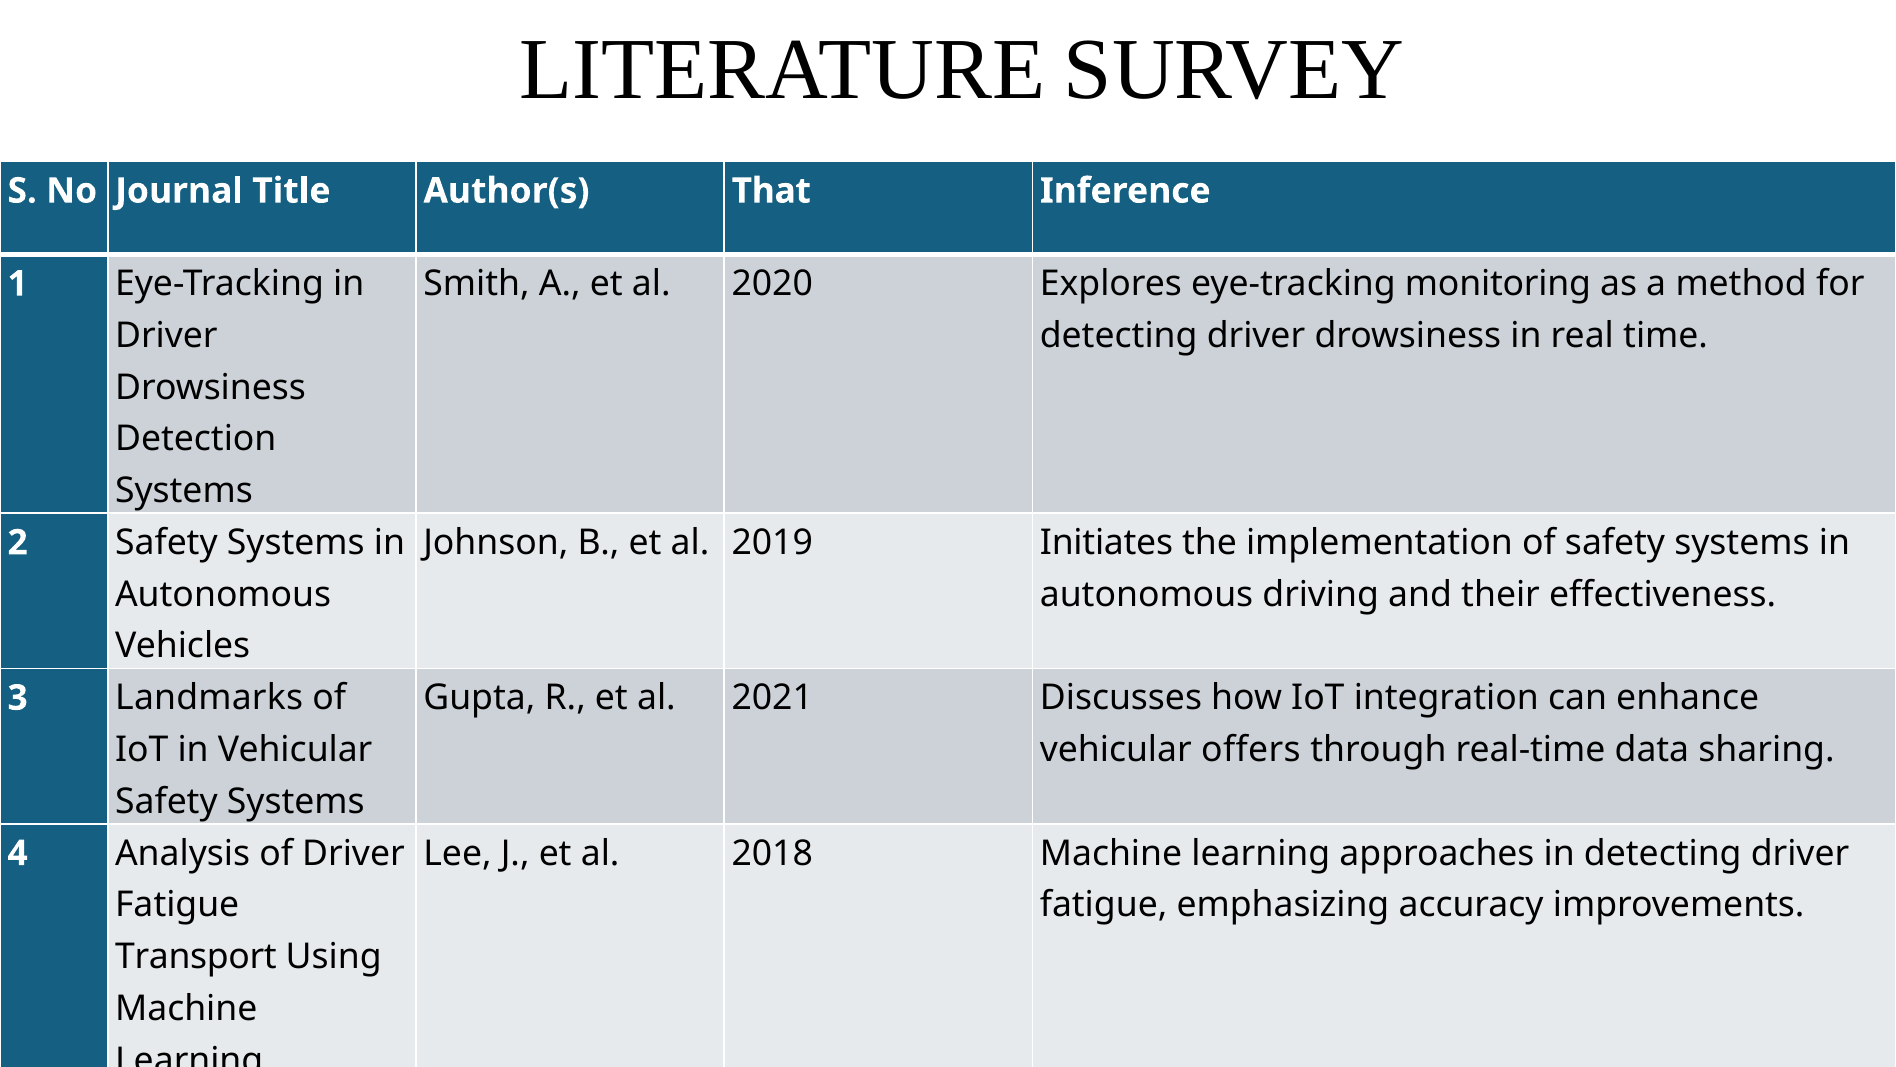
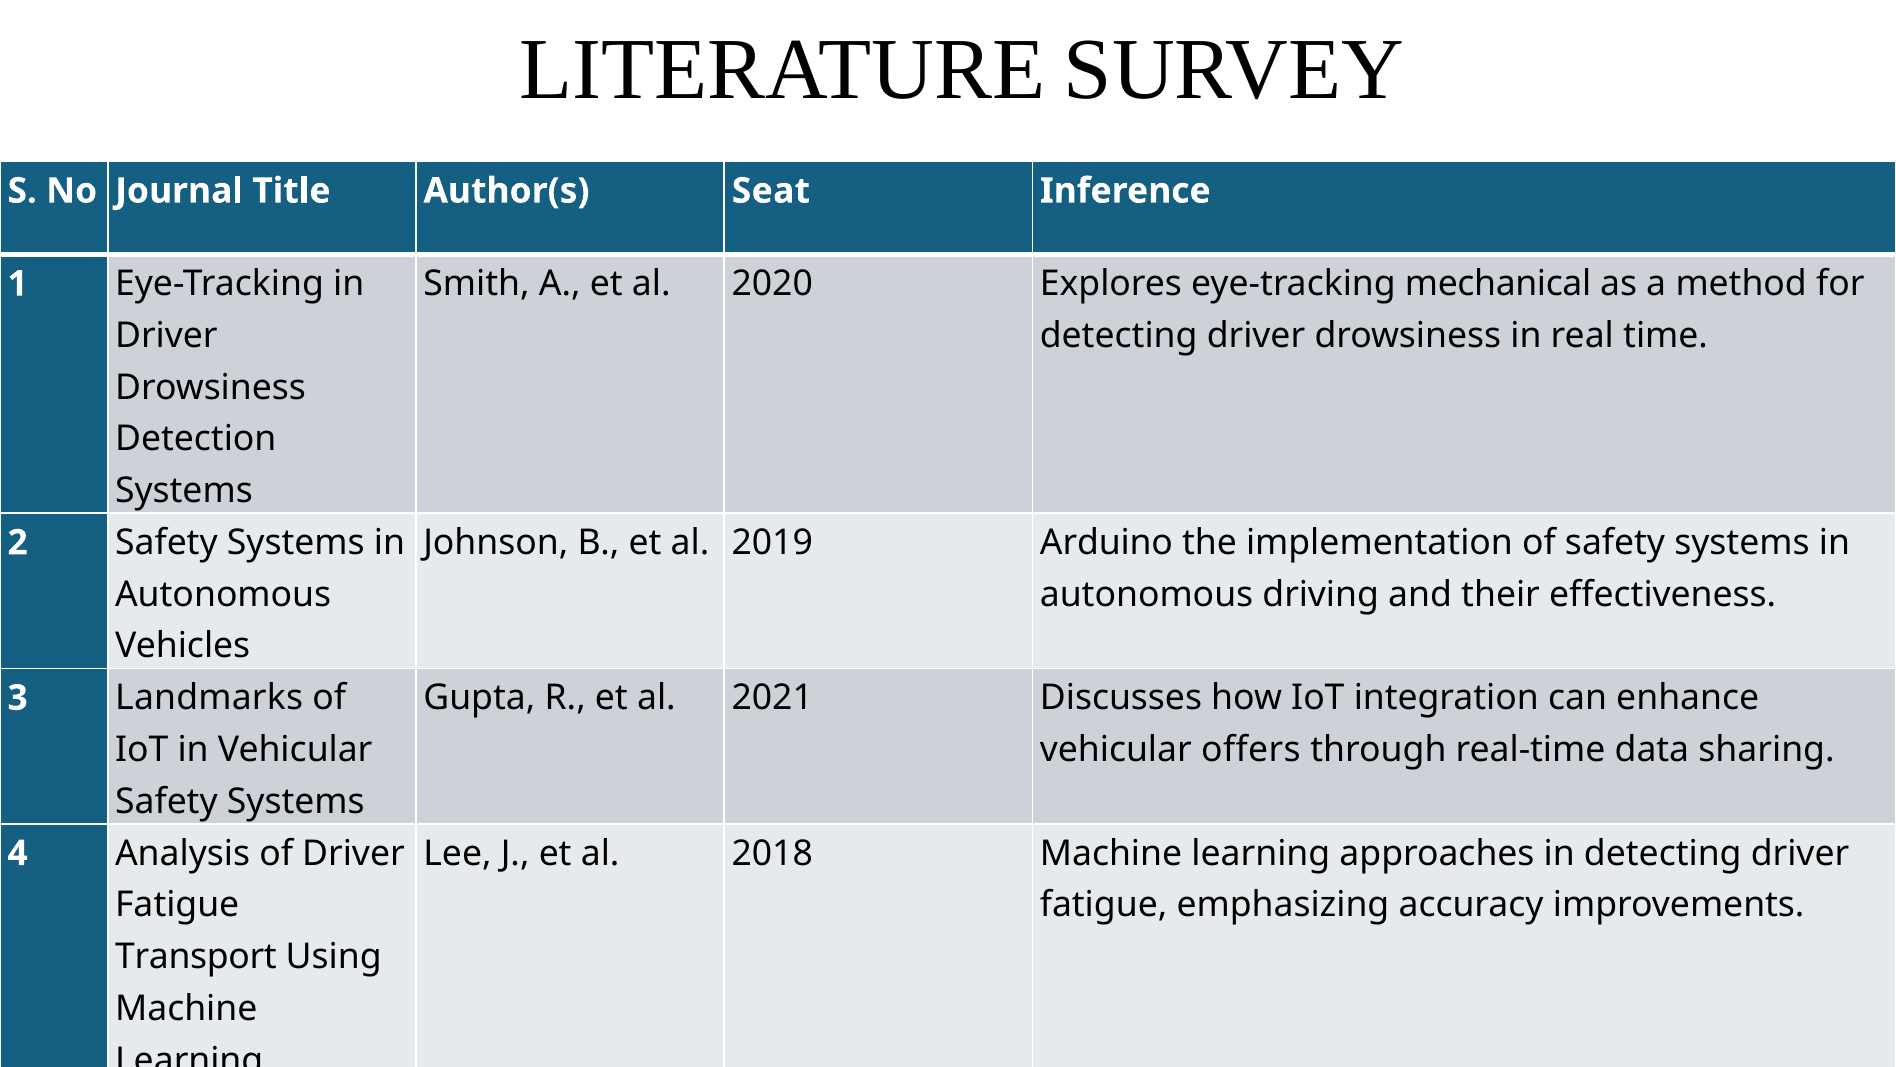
That: That -> Seat
monitoring: monitoring -> mechanical
Initiates: Initiates -> Arduino
